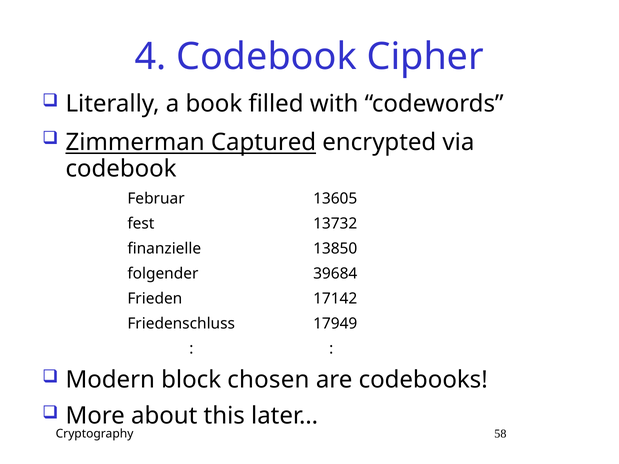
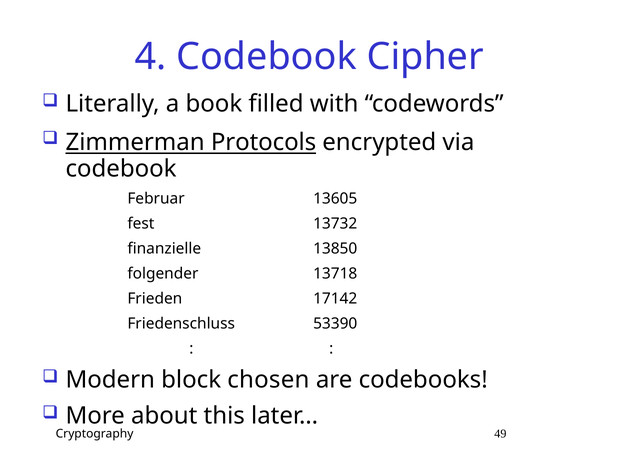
Captured: Captured -> Protocols
39684: 39684 -> 13718
17949: 17949 -> 53390
58: 58 -> 49
